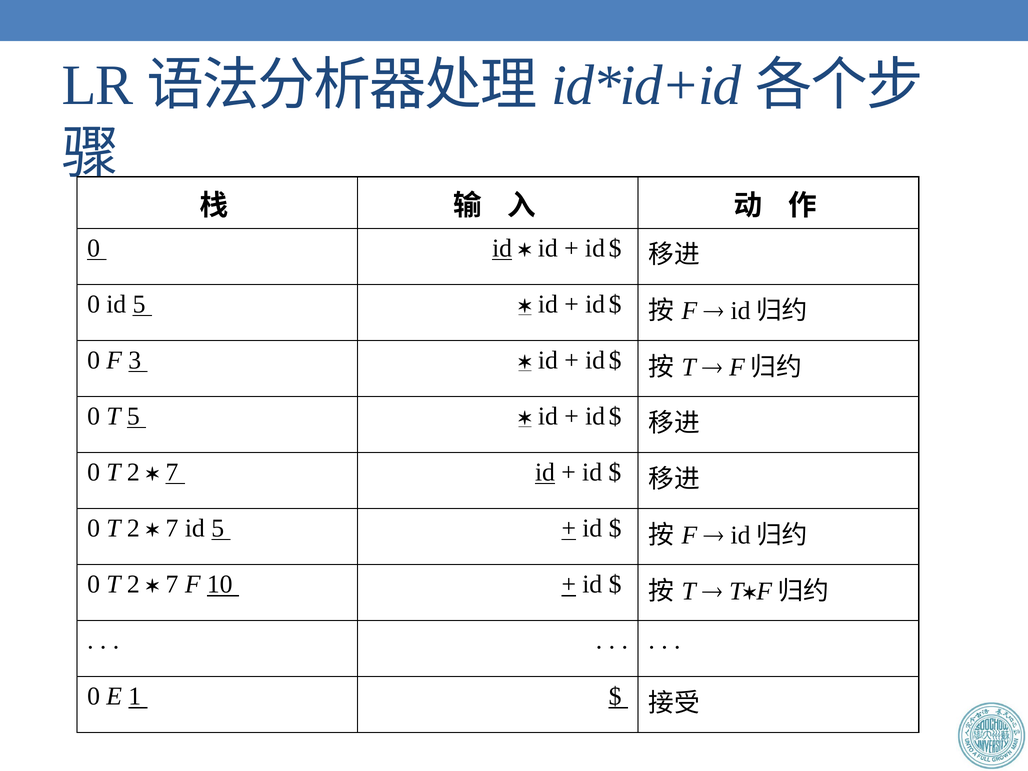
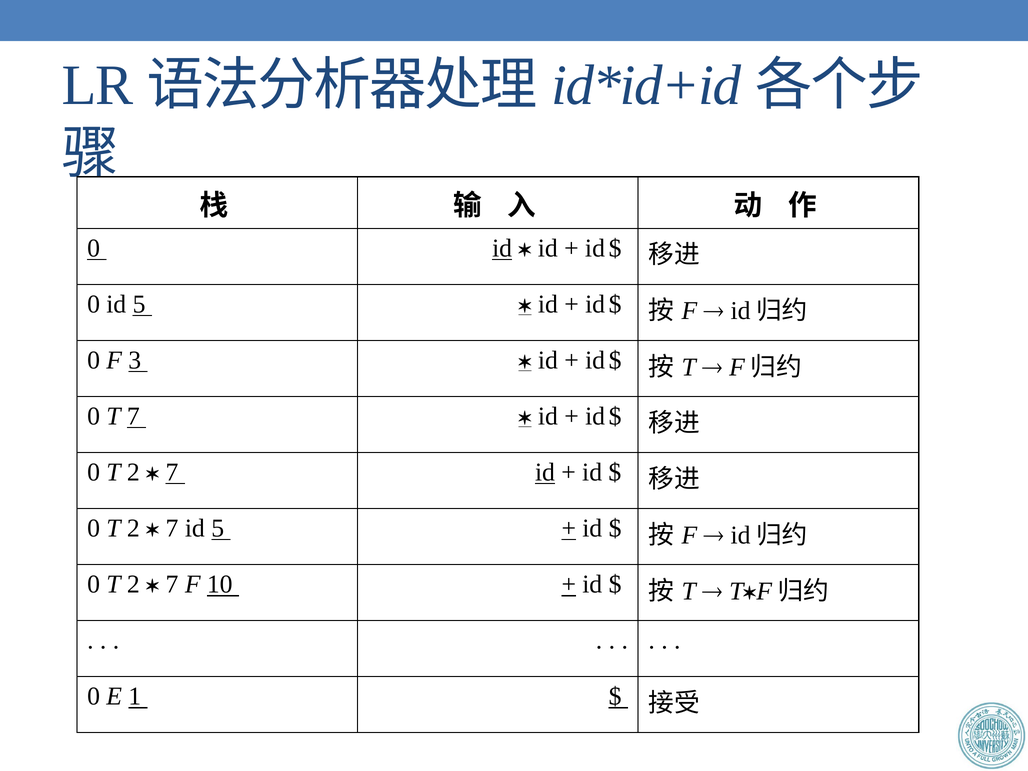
T 5: 5 -> 7
